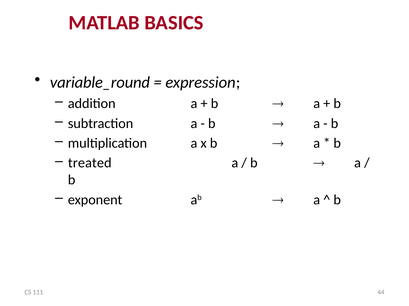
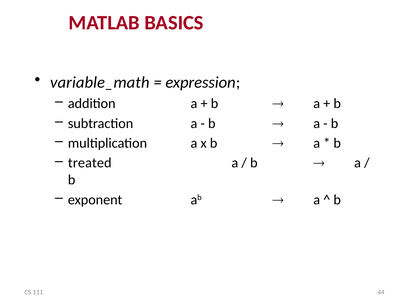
variable_round: variable_round -> variable_math
